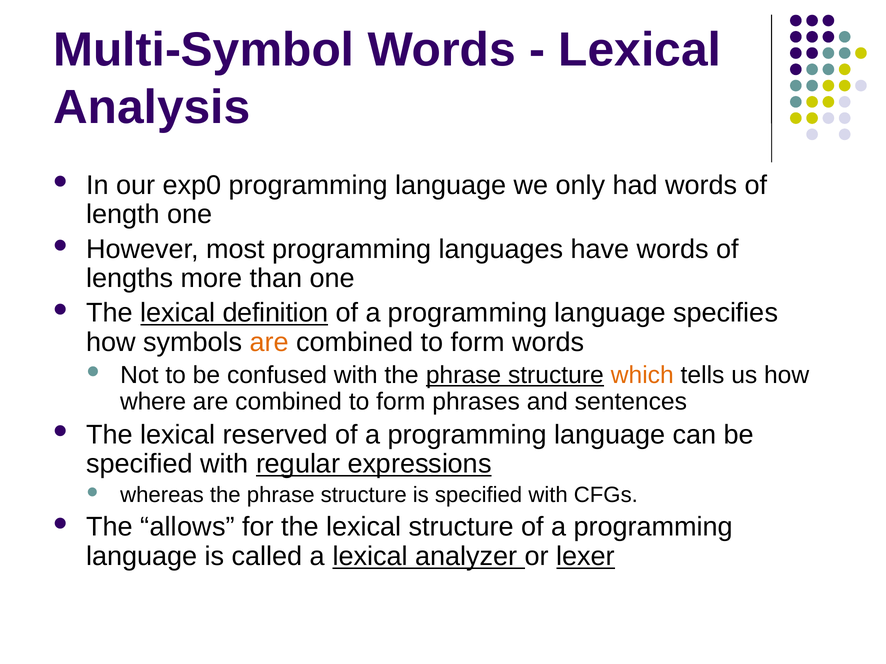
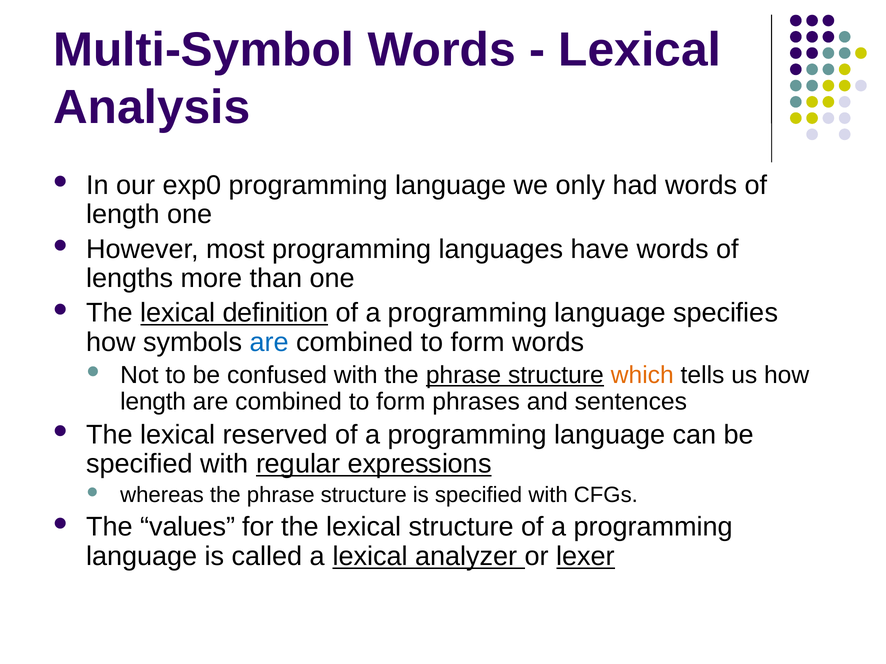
are at (269, 342) colour: orange -> blue
where at (153, 402): where -> length
allows: allows -> values
